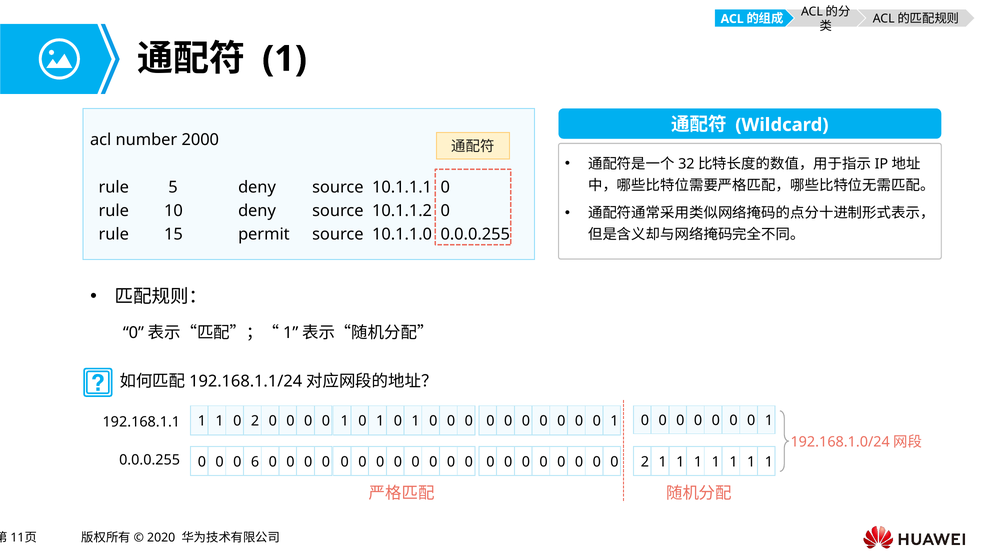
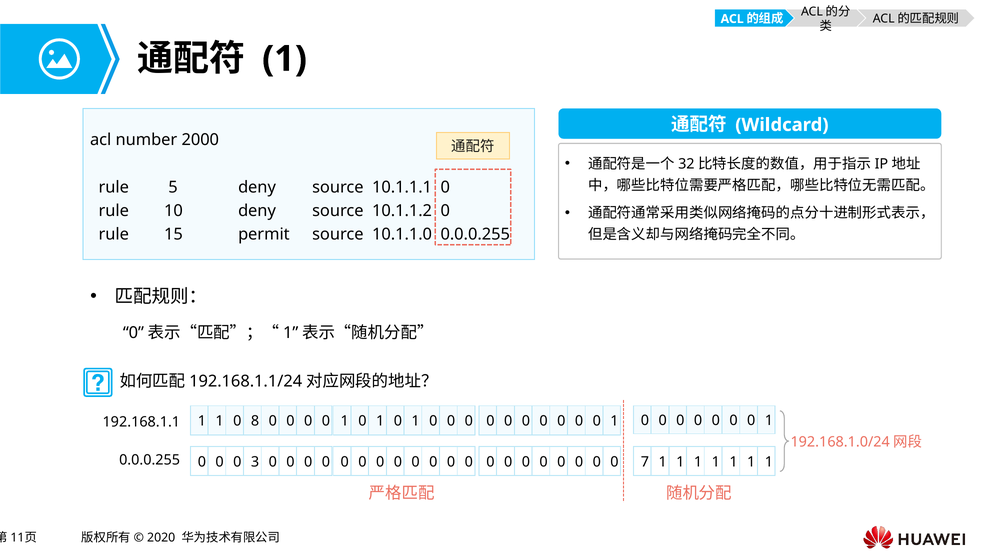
1 0 2: 2 -> 8
6: 6 -> 3
0 0 2: 2 -> 7
